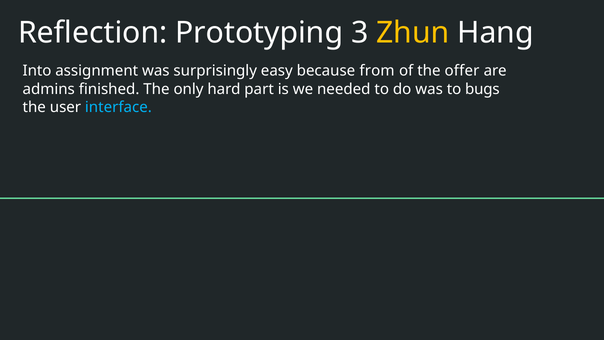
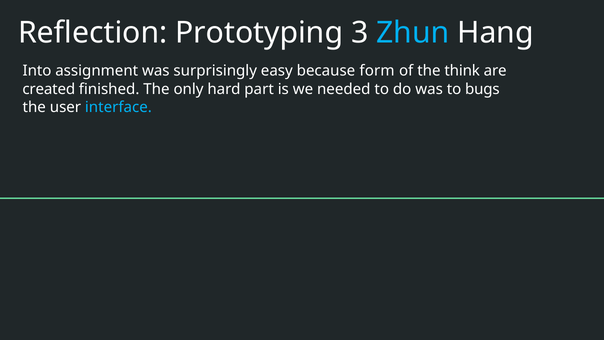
Zhun colour: yellow -> light blue
from: from -> form
offer: offer -> think
admins: admins -> created
